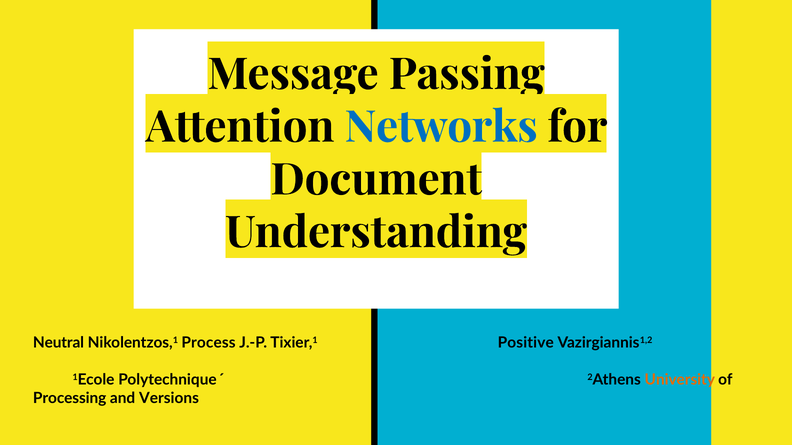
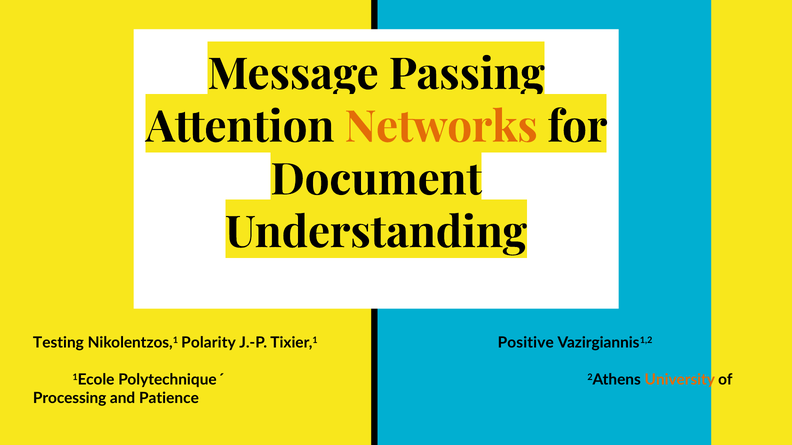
Networks colour: blue -> orange
Neutral: Neutral -> Testing
Process: Process -> Polarity
Versions: Versions -> Patience
